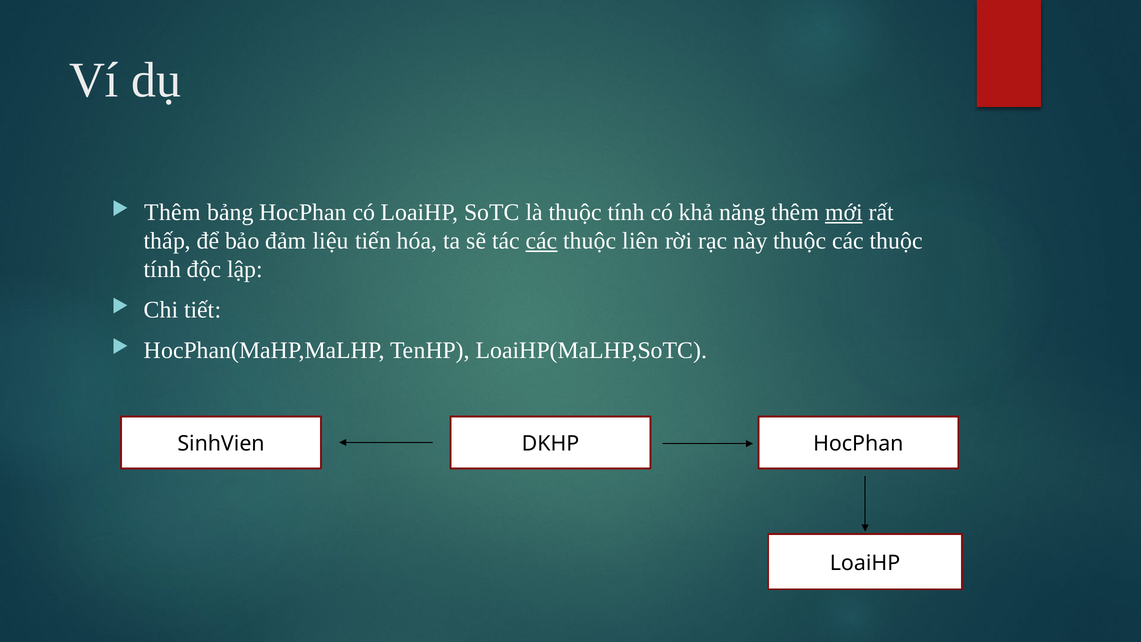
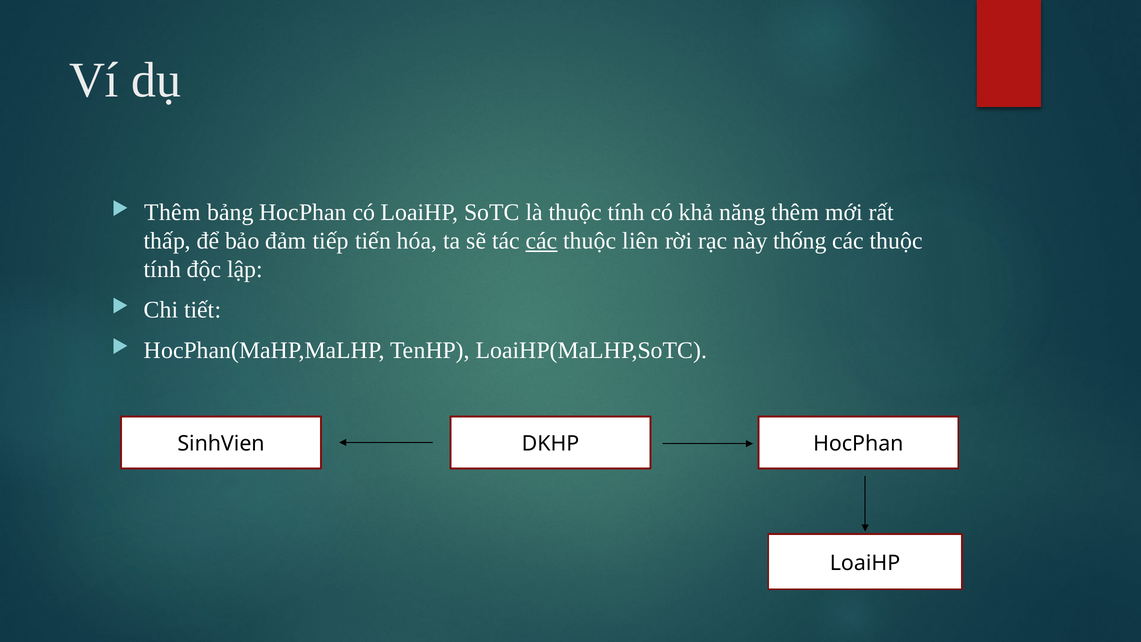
mới underline: present -> none
liệu: liệu -> tiếp
này thuộc: thuộc -> thống
